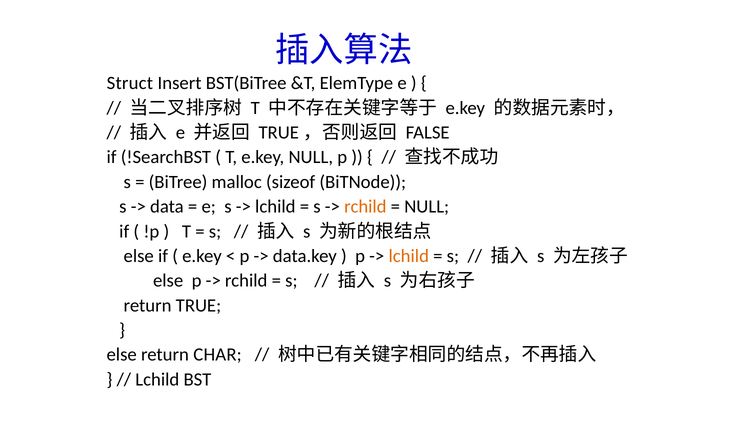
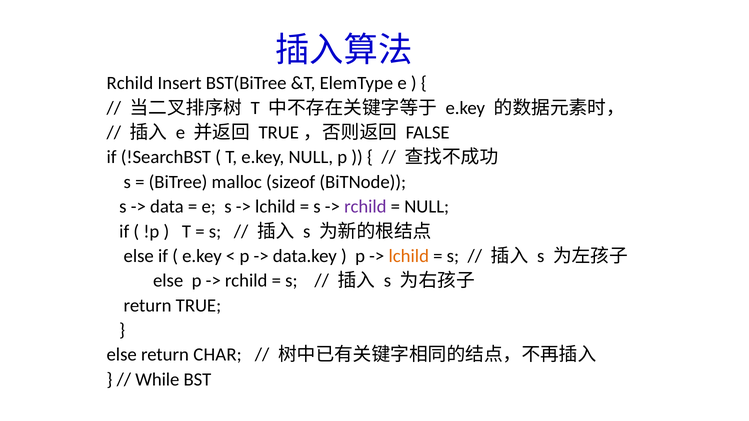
Struct at (130, 83): Struct -> Rchild
rchild at (365, 207) colour: orange -> purple
Lchild at (157, 380): Lchild -> While
